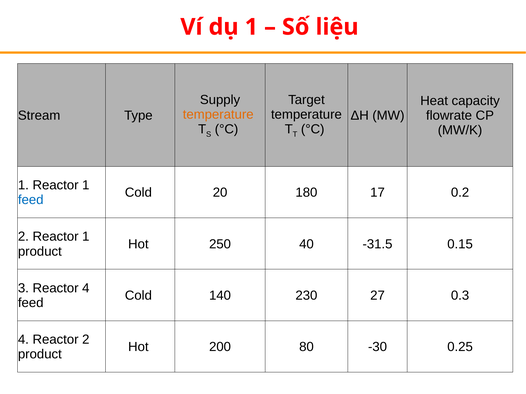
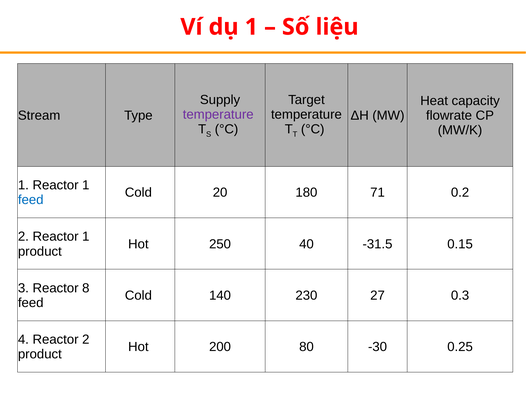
temperature at (218, 115) colour: orange -> purple
17: 17 -> 71
Reactor 4: 4 -> 8
